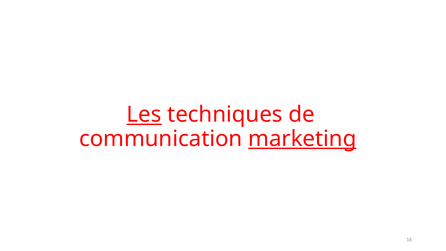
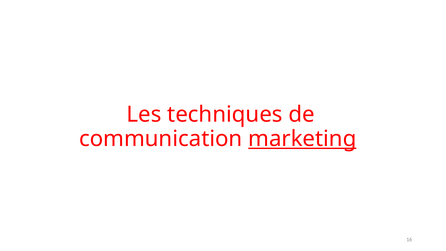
Les underline: present -> none
